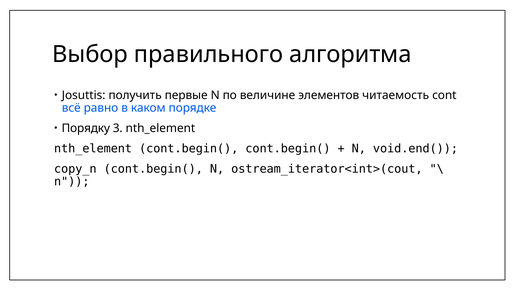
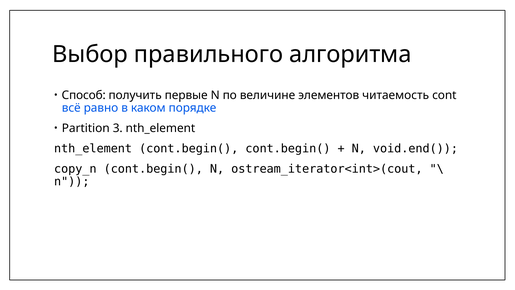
Josuttis: Josuttis -> Способ
Порядку: Порядку -> Partition
